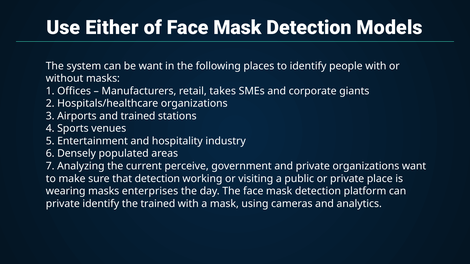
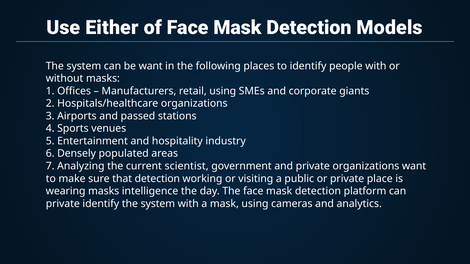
retail takes: takes -> using
and trained: trained -> passed
perceive: perceive -> scientist
enterprises: enterprises -> intelligence
identify the trained: trained -> system
